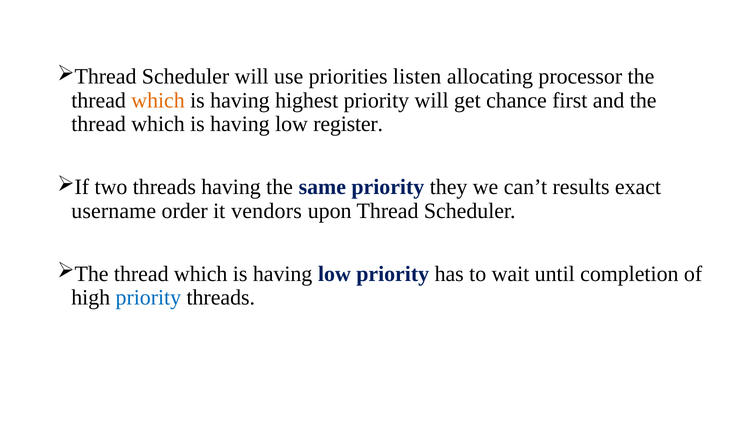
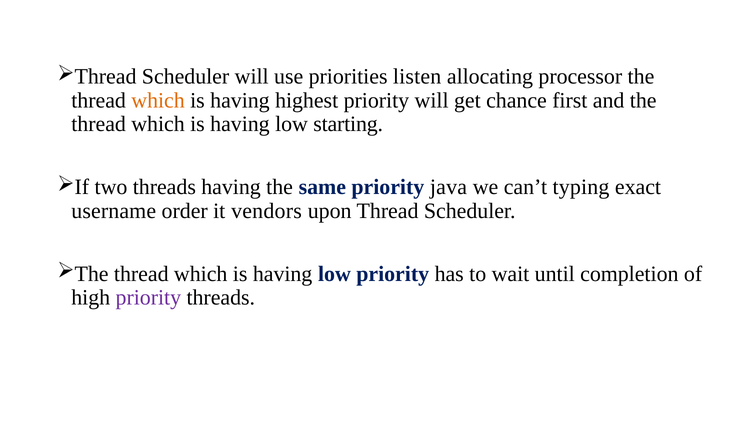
register: register -> starting
they: they -> java
results: results -> typing
priority at (148, 297) colour: blue -> purple
